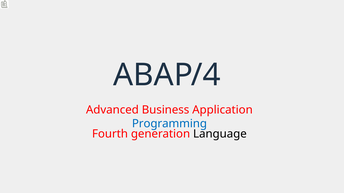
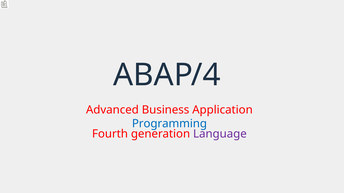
Language colour: black -> purple
